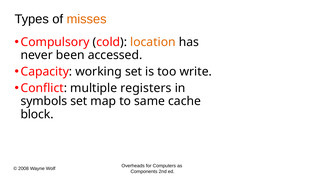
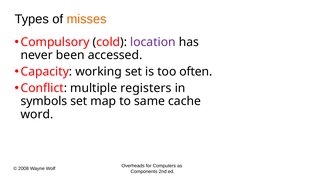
location colour: orange -> purple
write: write -> often
block: block -> word
